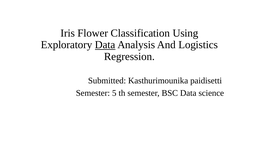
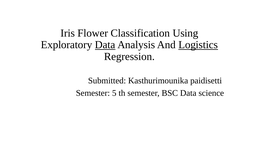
Logistics underline: none -> present
